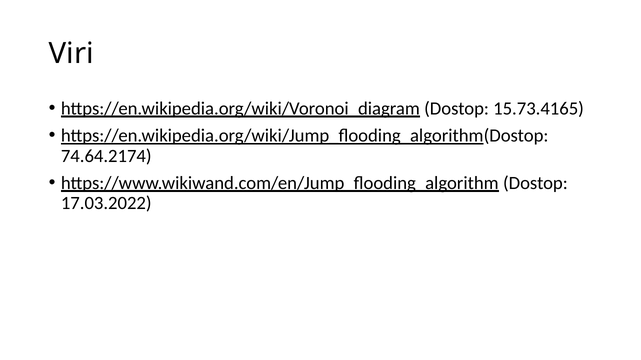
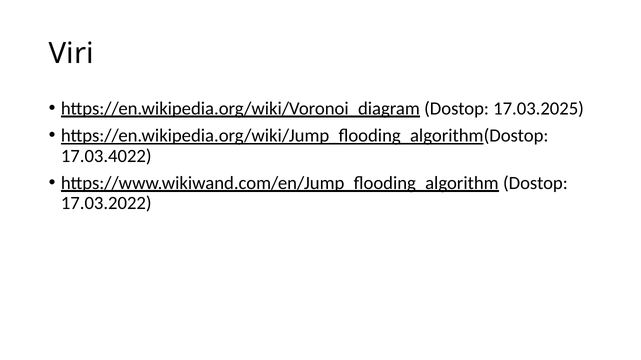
15.73.4165: 15.73.4165 -> 17.03.2025
74.64.2174: 74.64.2174 -> 17.03.4022
